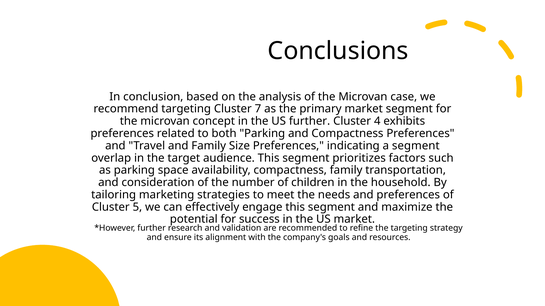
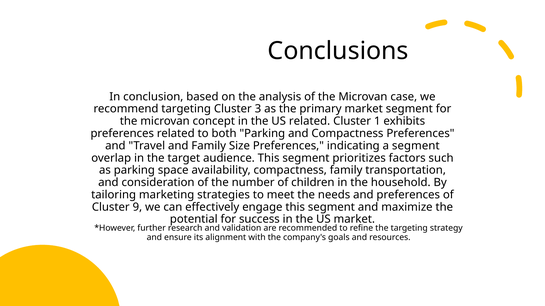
7: 7 -> 3
US further: further -> related
4: 4 -> 1
5: 5 -> 9
